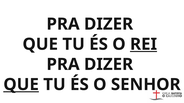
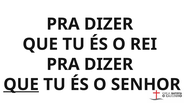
REI underline: present -> none
